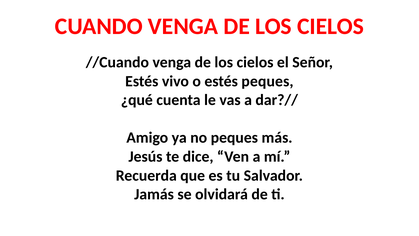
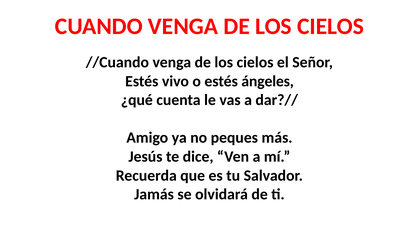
estés peques: peques -> ángeles
